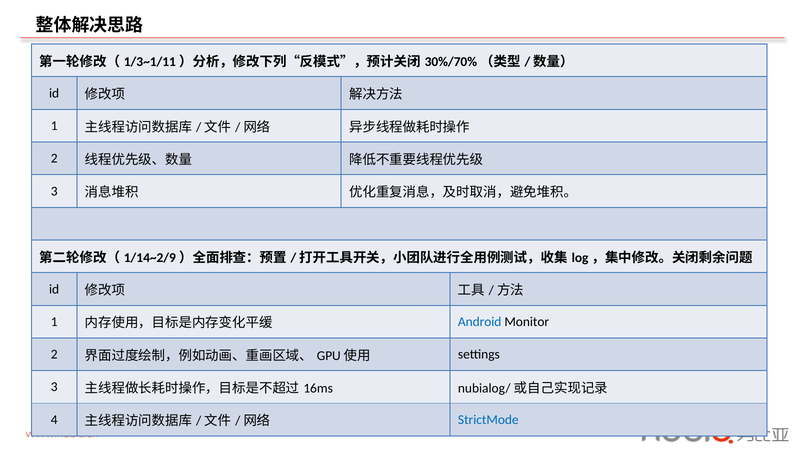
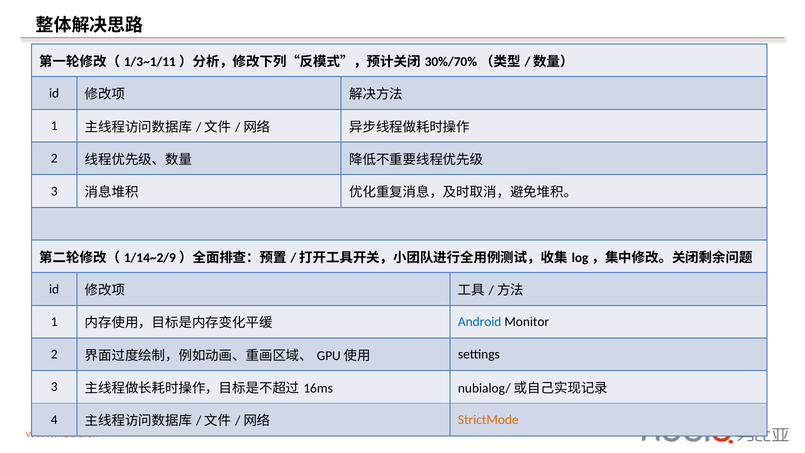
StrictMode colour: blue -> orange
